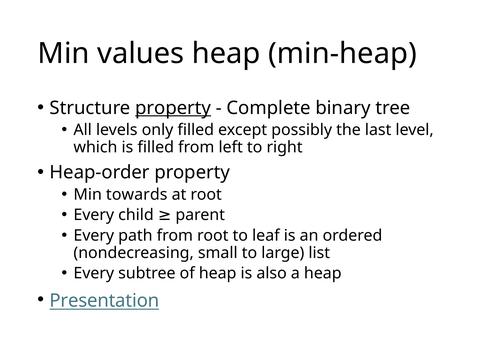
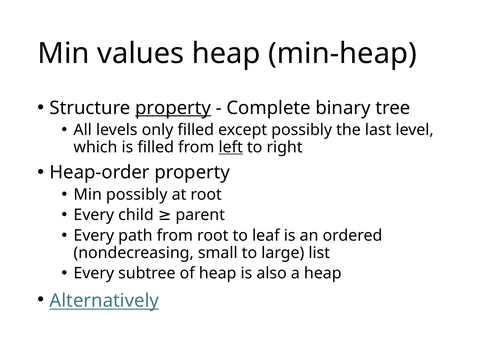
left underline: none -> present
Min towards: towards -> possibly
Presentation: Presentation -> Alternatively
